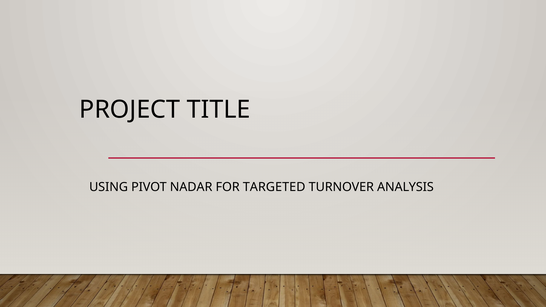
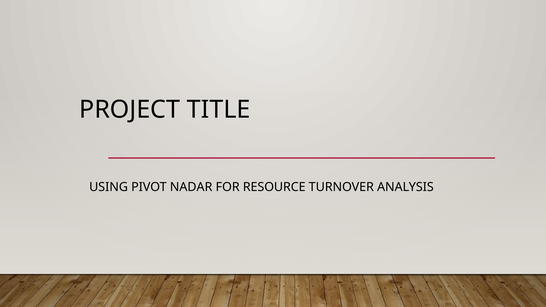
TARGETED: TARGETED -> RESOURCE
